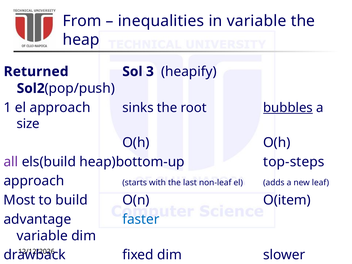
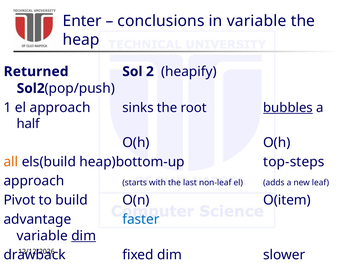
From: From -> Enter
inequalities: inequalities -> conclusions
3: 3 -> 2
size: size -> half
all colour: purple -> orange
Most: Most -> Pivot
dim at (84, 236) underline: none -> present
